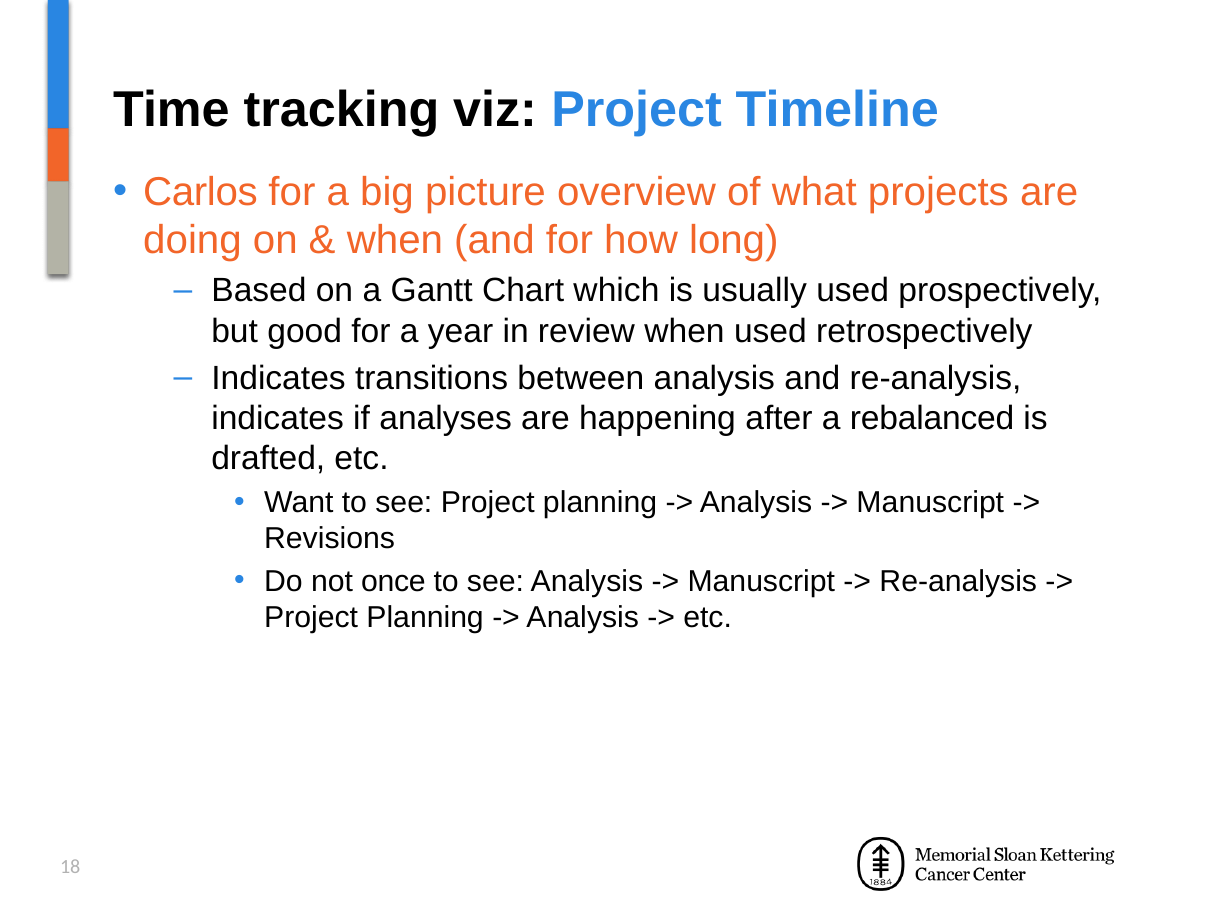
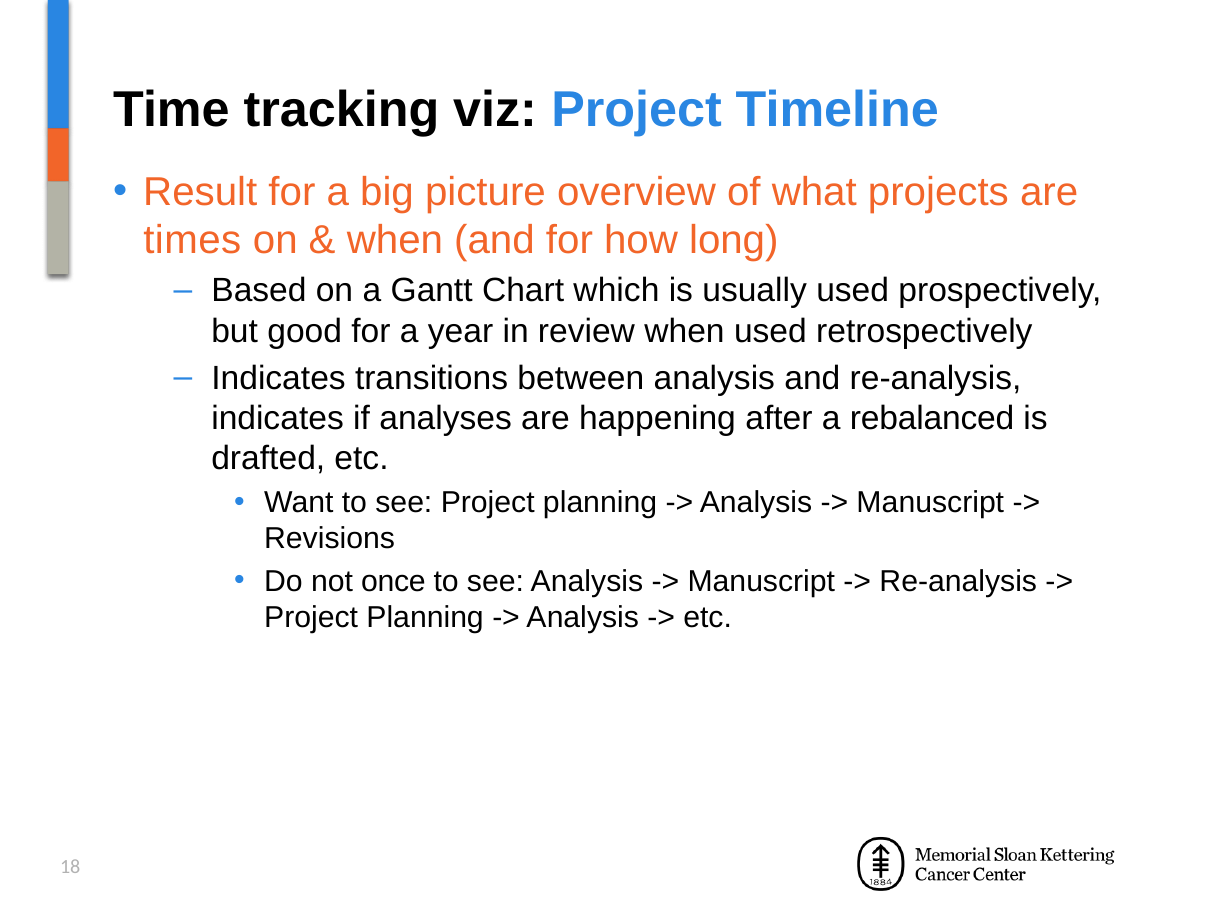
Carlos: Carlos -> Result
doing: doing -> times
